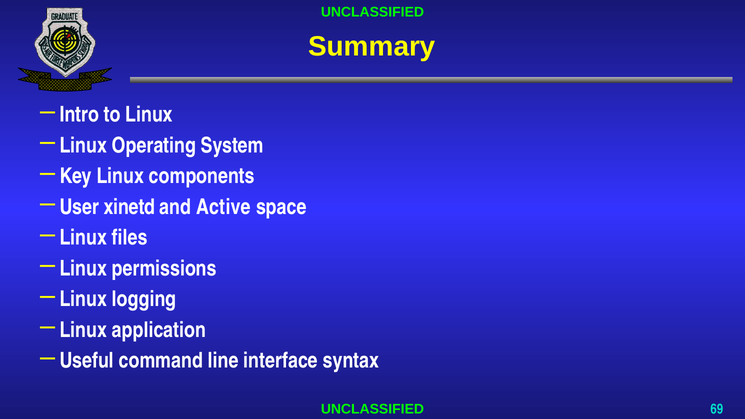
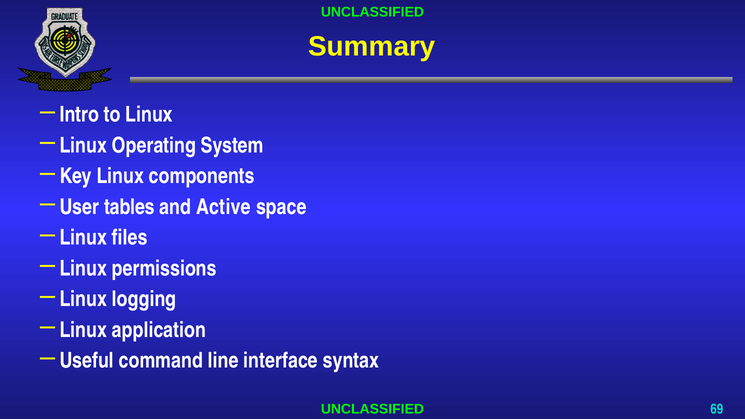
xinetd: xinetd -> tables
